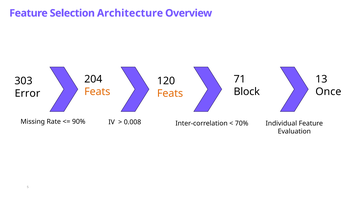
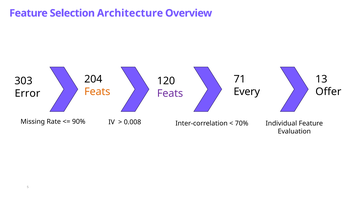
Block: Block -> Every
Once: Once -> Offer
Feats at (170, 94) colour: orange -> purple
